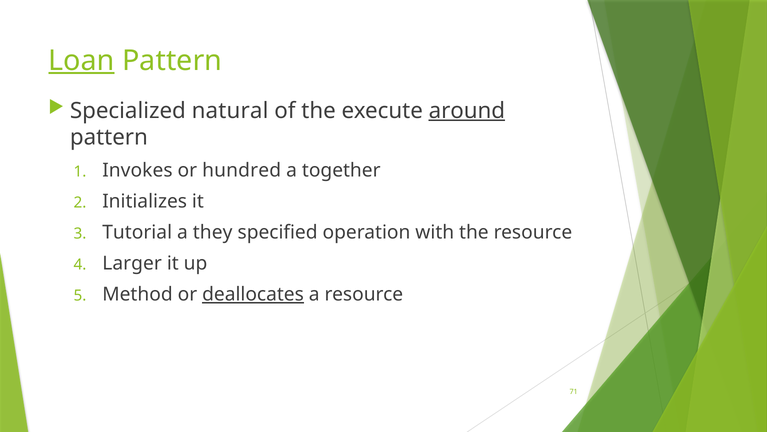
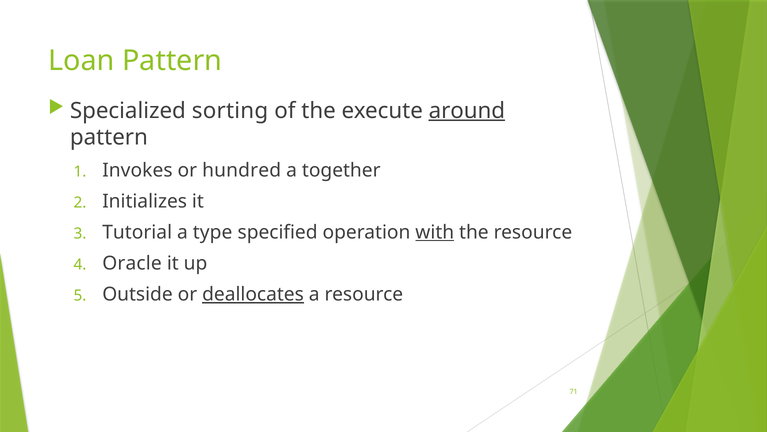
Loan underline: present -> none
natural: natural -> sorting
they: they -> type
with underline: none -> present
Larger: Larger -> Oracle
Method: Method -> Outside
